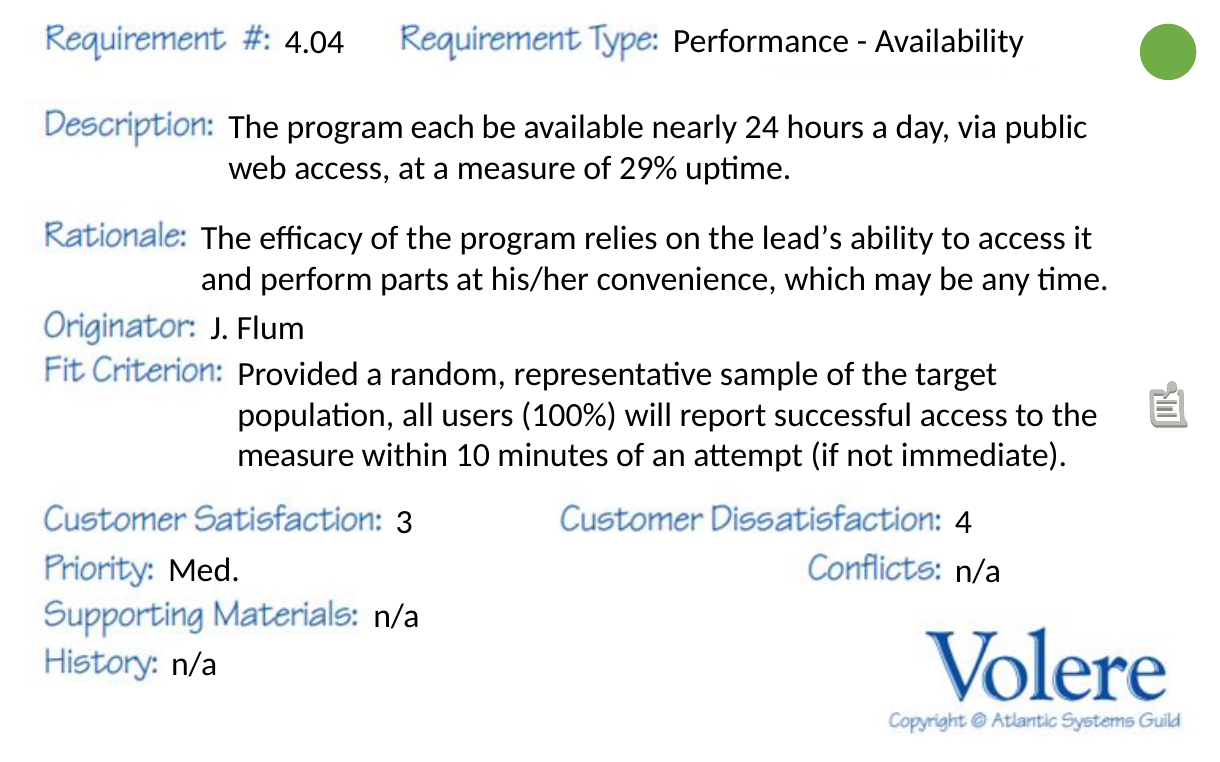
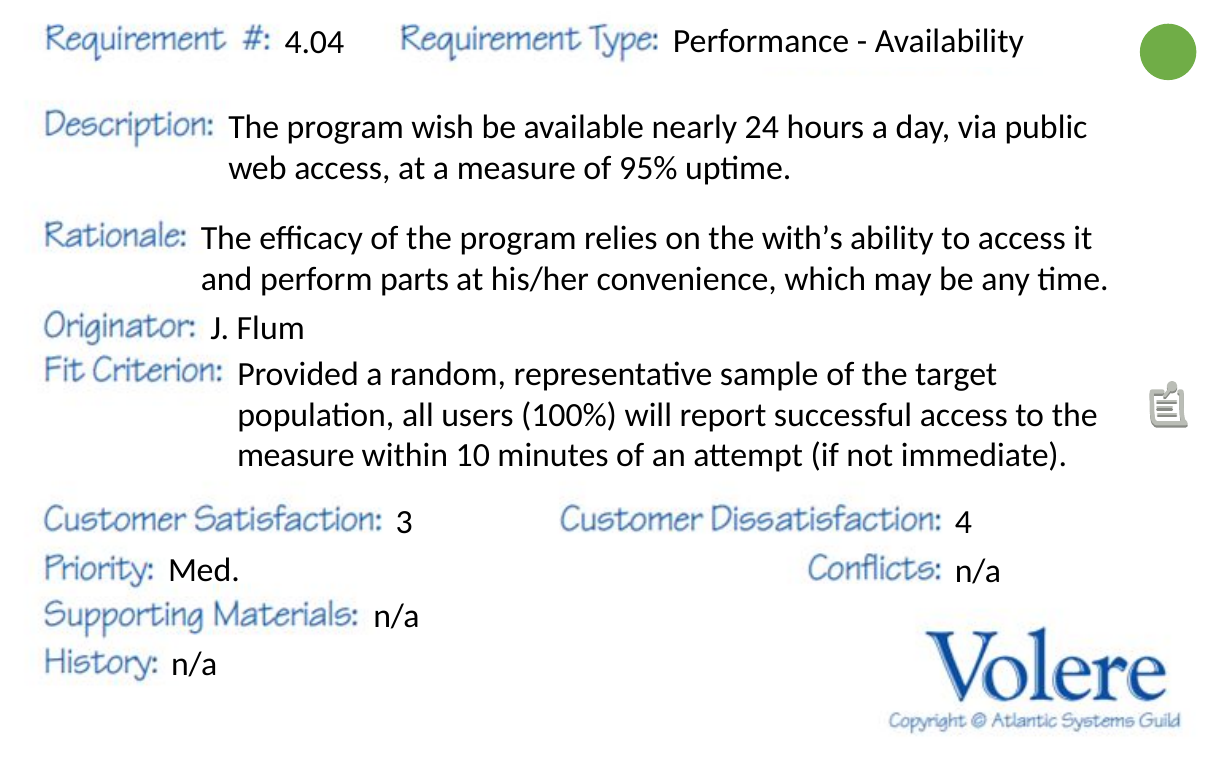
each: each -> wish
29%: 29% -> 95%
lead’s: lead’s -> with’s
